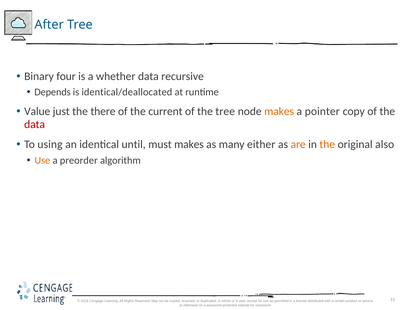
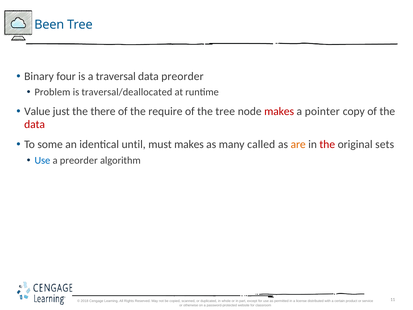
After: After -> Been
whether: whether -> traversal
data recursive: recursive -> preorder
Depends: Depends -> Problem
identical/deallocated: identical/deallocated -> traversal/deallocated
current: current -> require
makes at (279, 111) colour: orange -> red
using: using -> some
either: either -> called
the at (327, 144) colour: orange -> red
also: also -> sets
Use at (42, 160) colour: orange -> blue
